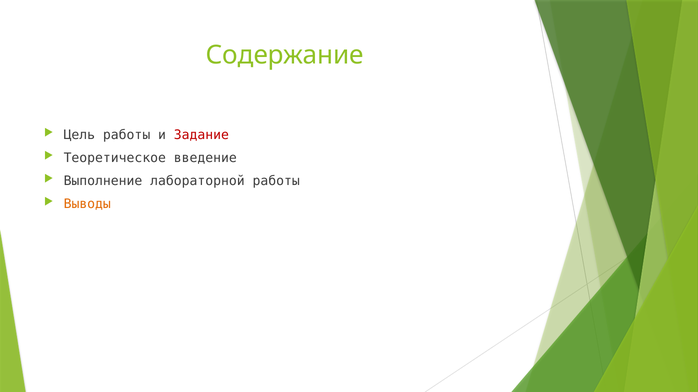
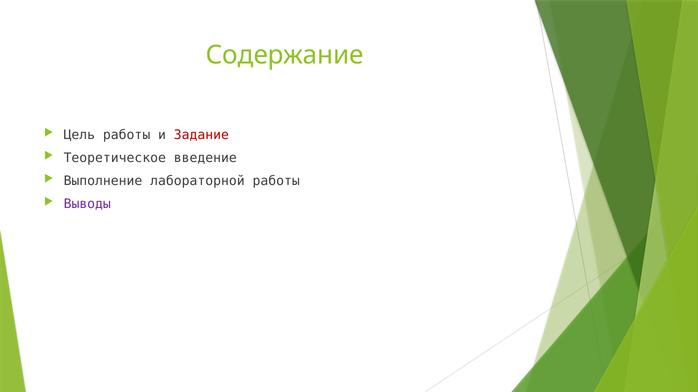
Выводы colour: orange -> purple
